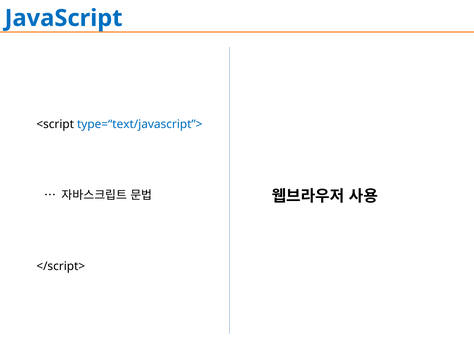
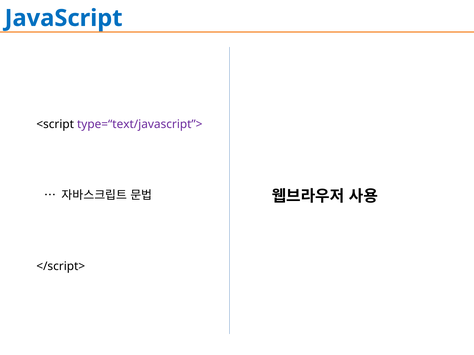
type=“text/javascript”> colour: blue -> purple
